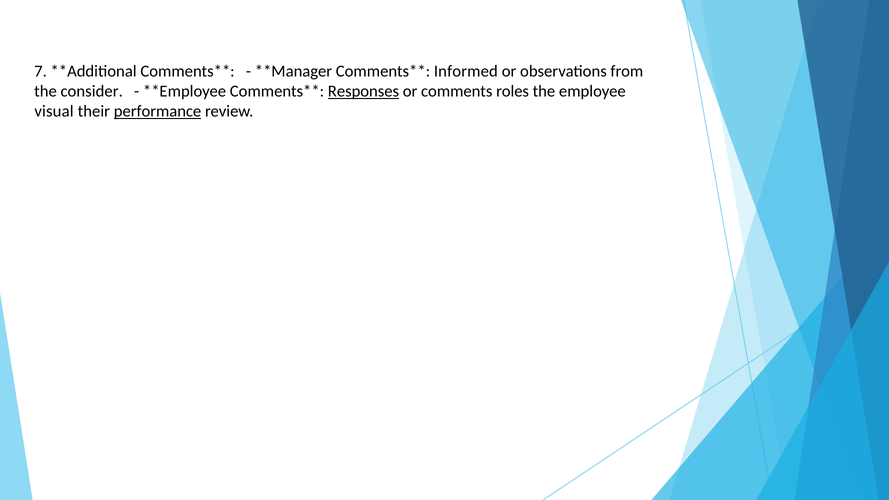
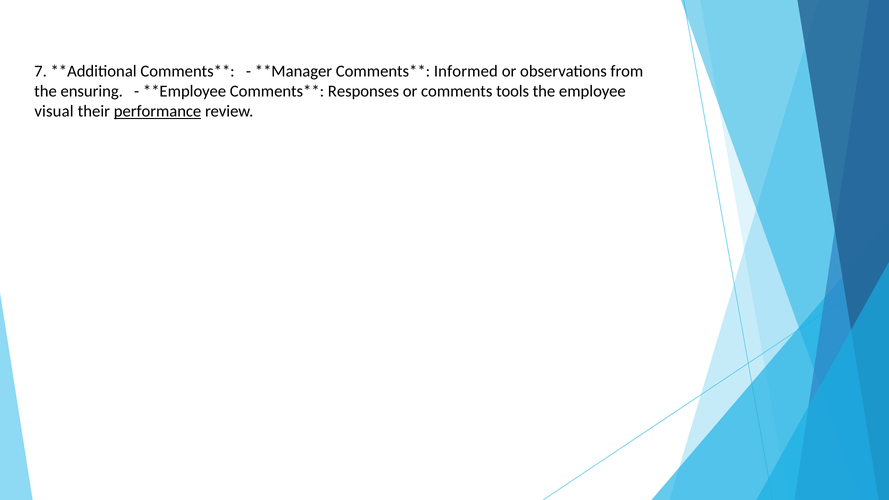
consider: consider -> ensuring
Responses underline: present -> none
roles: roles -> tools
